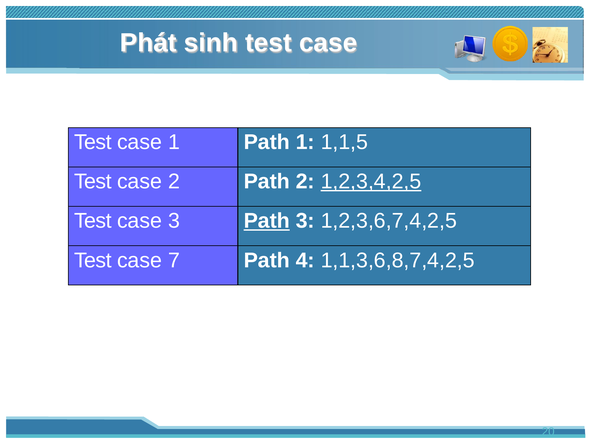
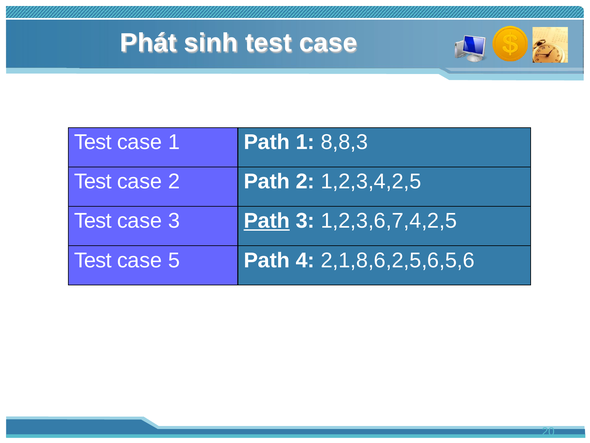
1,1,5: 1,1,5 -> 8,8,3
1,2,3,4,2,5 underline: present -> none
7: 7 -> 5
1,1,3,6,8,7,4,2,5: 1,1,3,6,8,7,4,2,5 -> 2,1,8,6,2,5,6,5,6
